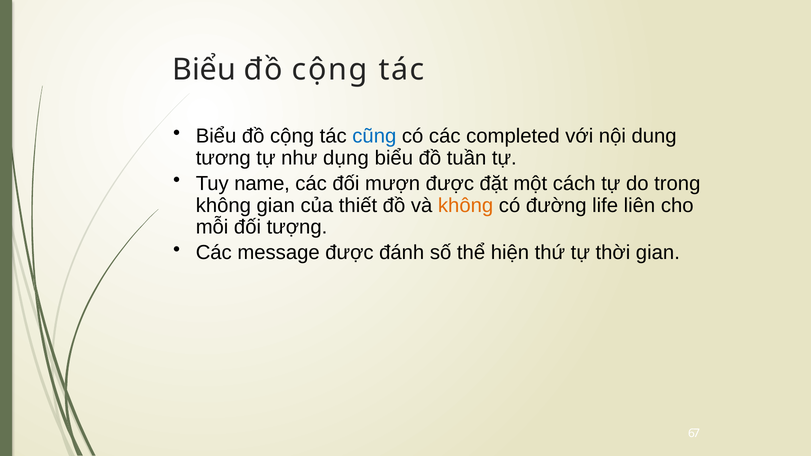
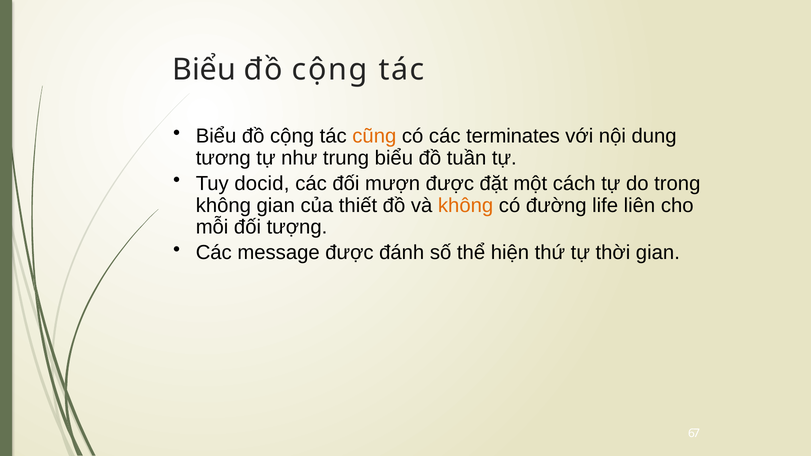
cũng colour: blue -> orange
completed: completed -> terminates
dụng: dụng -> trung
name: name -> docid
